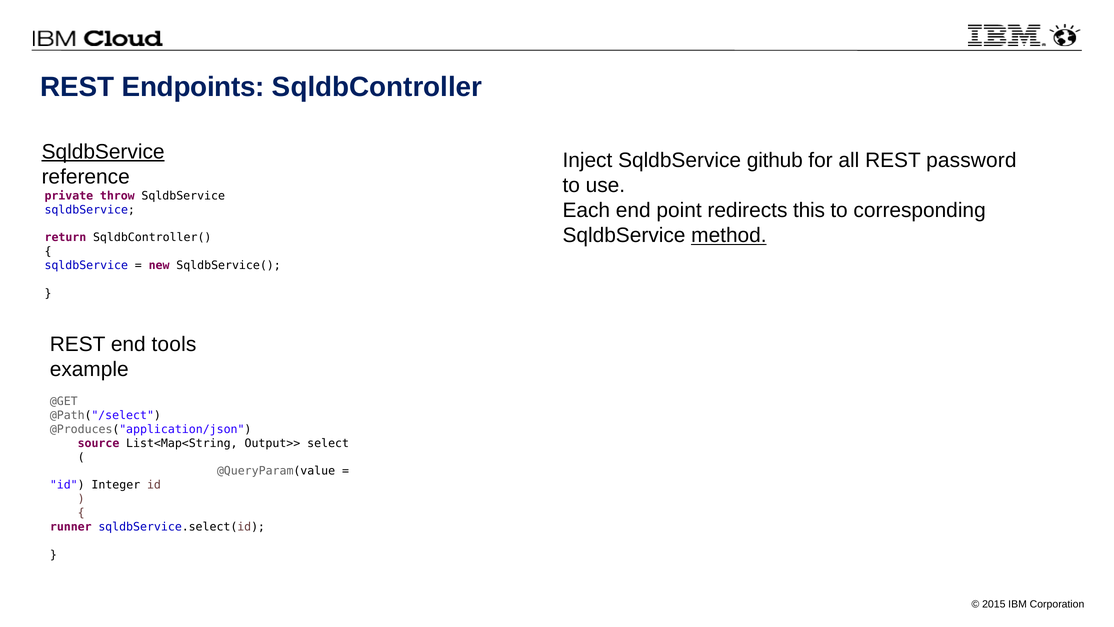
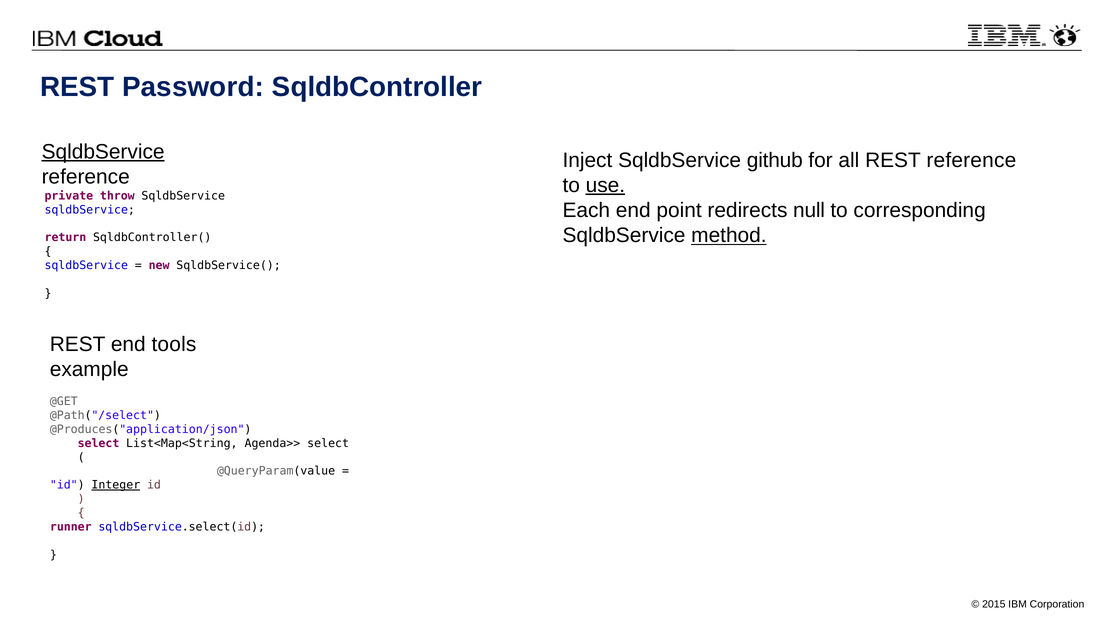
Endpoints: Endpoints -> Password
REST password: password -> reference
use underline: none -> present
this: this -> null
source at (99, 443): source -> select
Output>>: Output>> -> Agenda>>
Integer underline: none -> present
